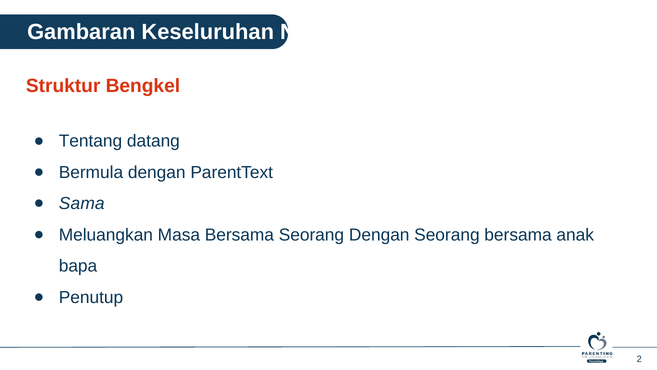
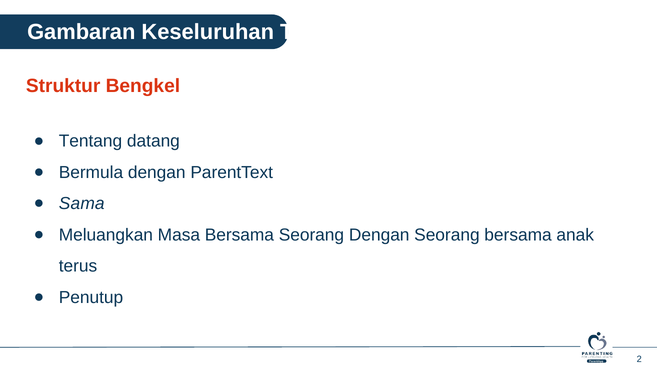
Nilai: Nilai -> Taip
bapa: bapa -> terus
